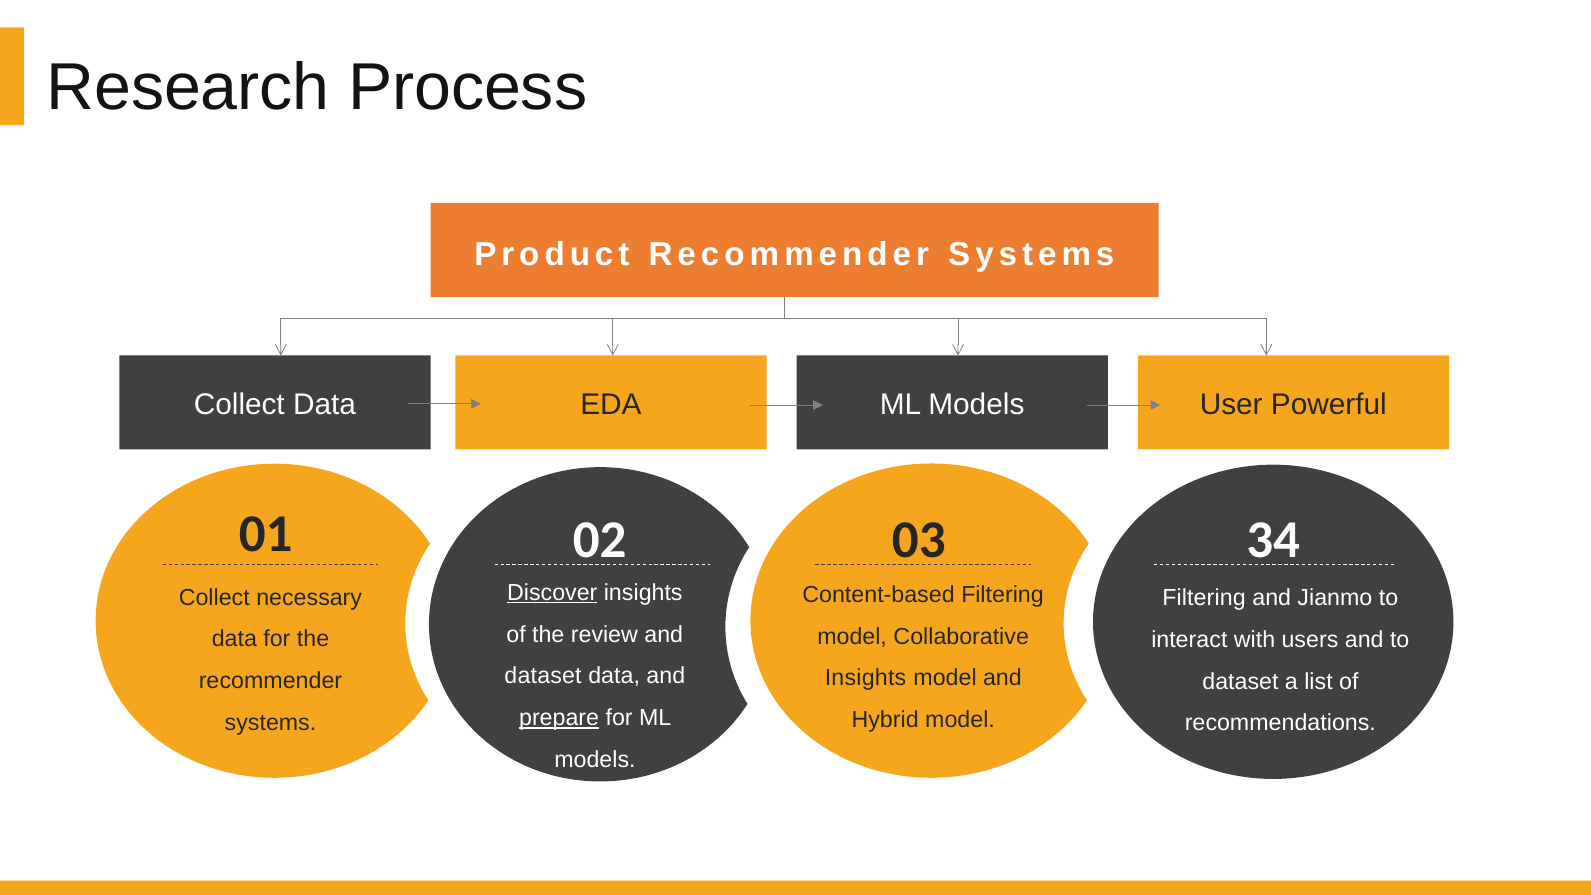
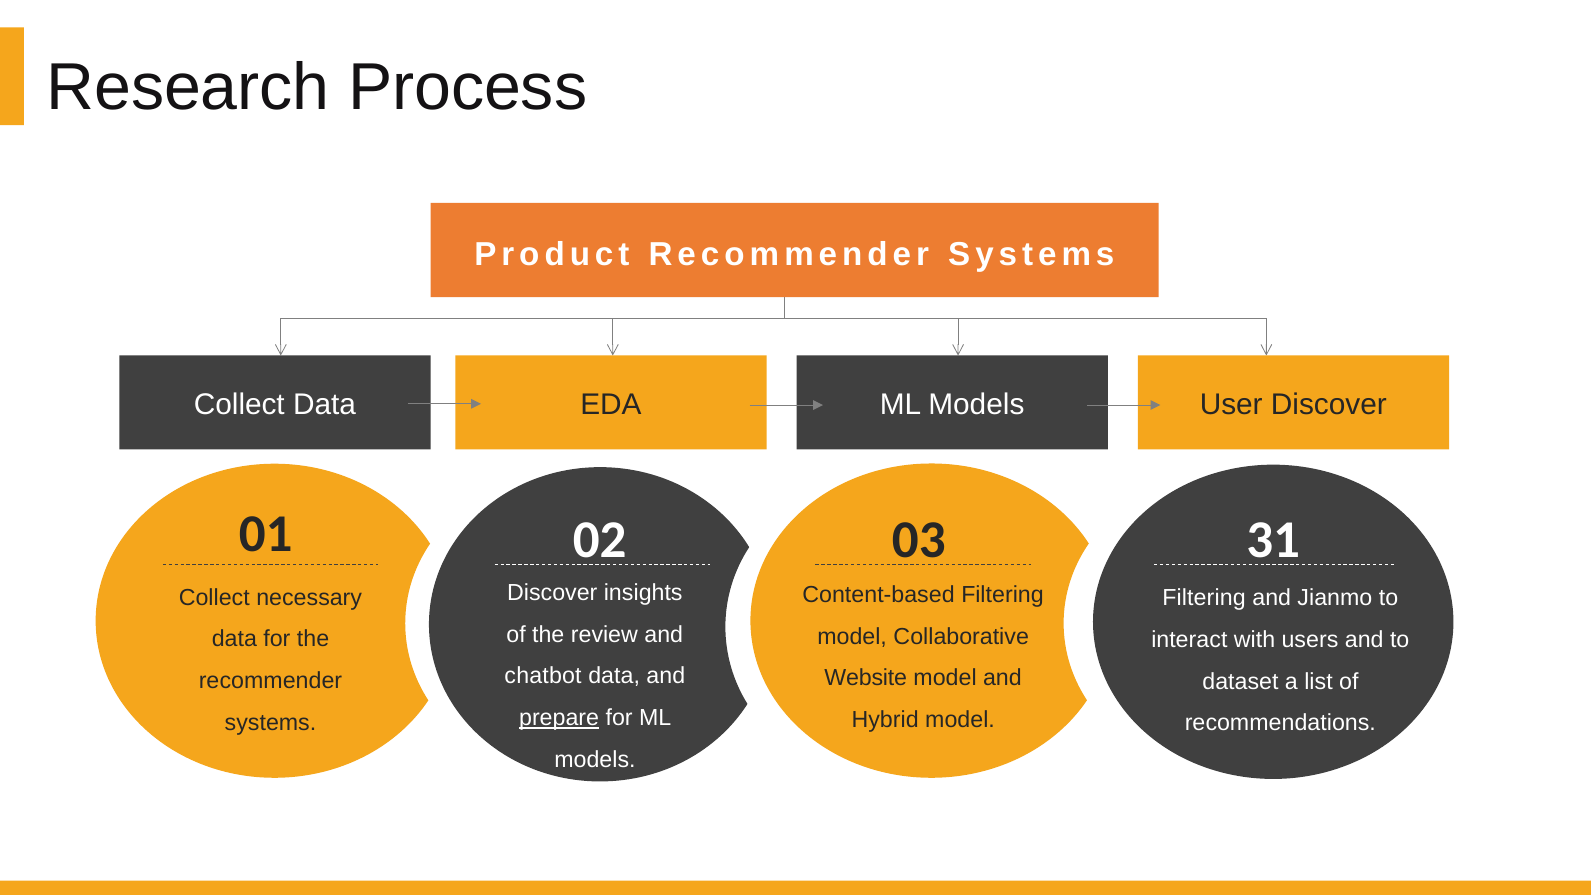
User Powerful: Powerful -> Discover
34: 34 -> 31
Discover at (552, 593) underline: present -> none
dataset at (543, 676): dataset -> chatbot
Insights at (866, 678): Insights -> Website
